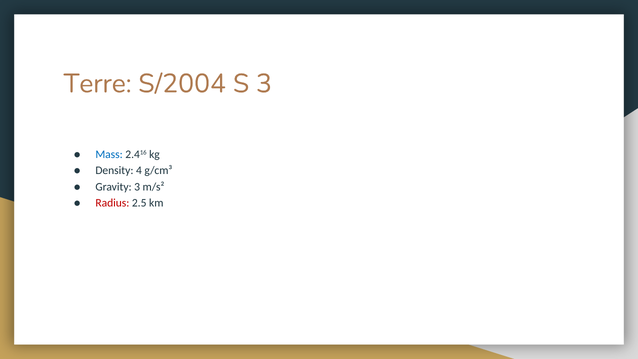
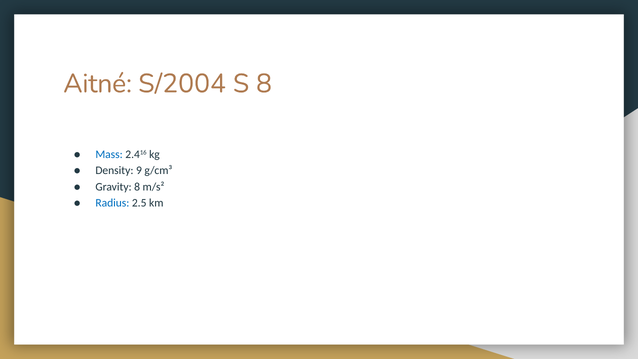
Terre: Terre -> Aitné
S 3: 3 -> 8
4: 4 -> 9
Gravity 3: 3 -> 8
Radius colour: red -> blue
